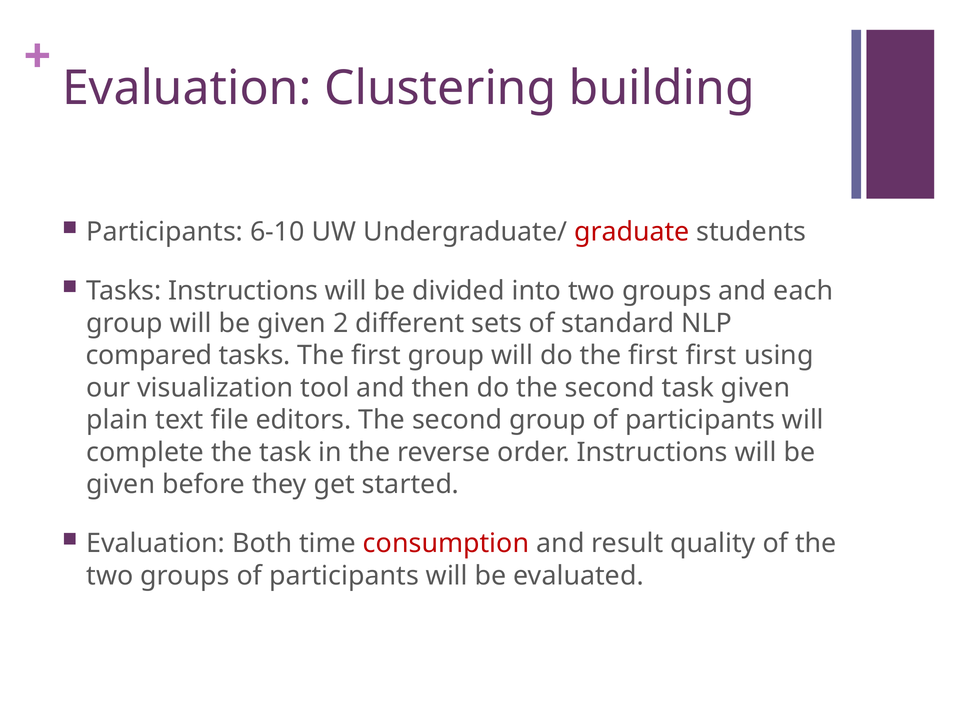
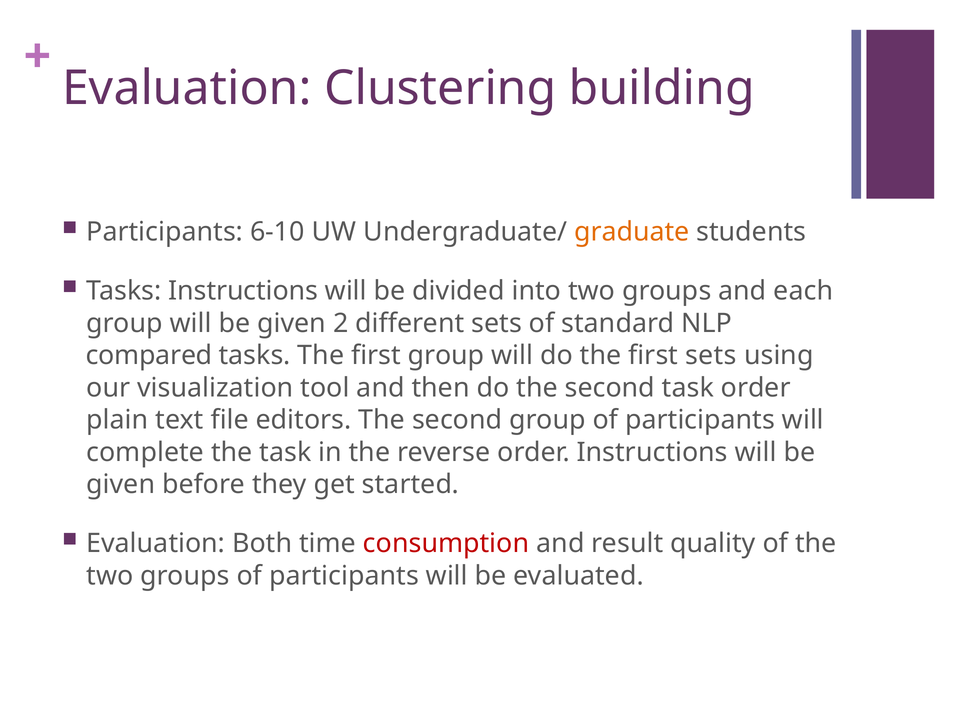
graduate colour: red -> orange
first first: first -> sets
task given: given -> order
